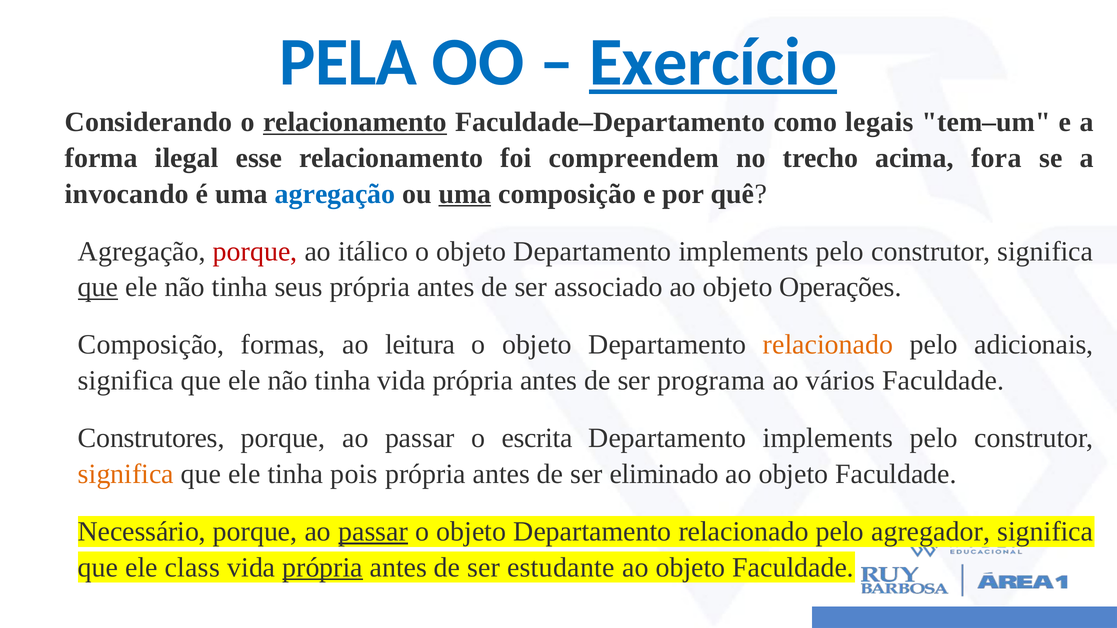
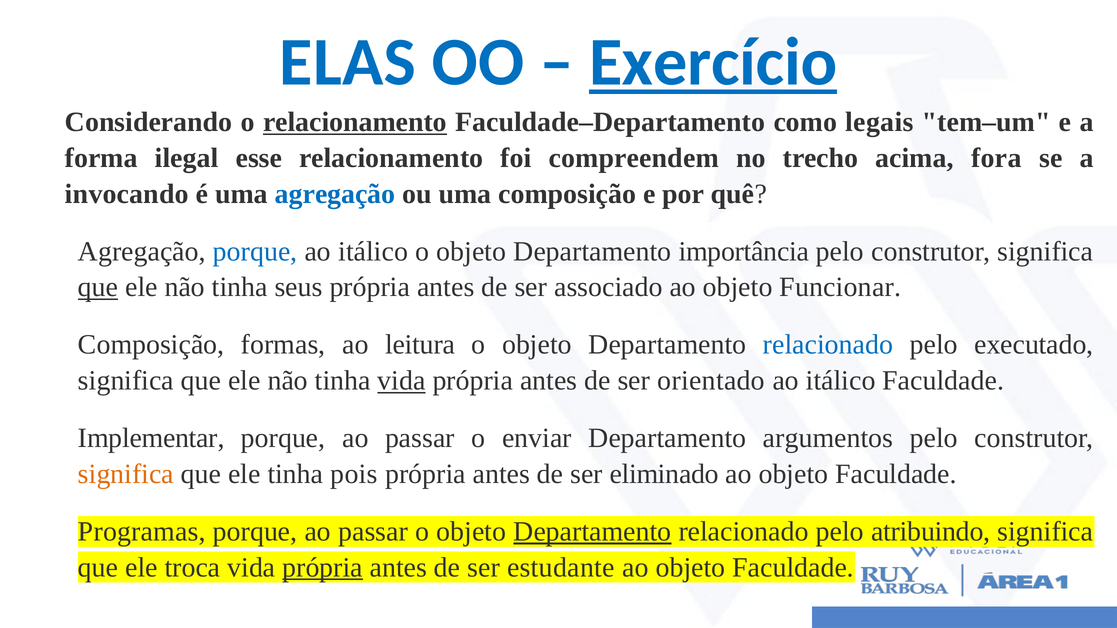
PELA: PELA -> ELAS
uma at (465, 194) underline: present -> none
porque at (255, 252) colour: red -> blue
objeto Departamento implements: implements -> importância
Operações: Operações -> Funcionar
relacionado at (828, 345) colour: orange -> blue
adicionais: adicionais -> executado
vida at (402, 381) underline: none -> present
programa: programa -> orientado
vários at (841, 381): vários -> itálico
Construtores: Construtores -> Implementar
escrita: escrita -> enviar
implements at (828, 438): implements -> argumentos
Necessário: Necessário -> Programas
passar at (373, 532) underline: present -> none
Departamento at (592, 532) underline: none -> present
agregador: agregador -> atribuindo
class: class -> troca
